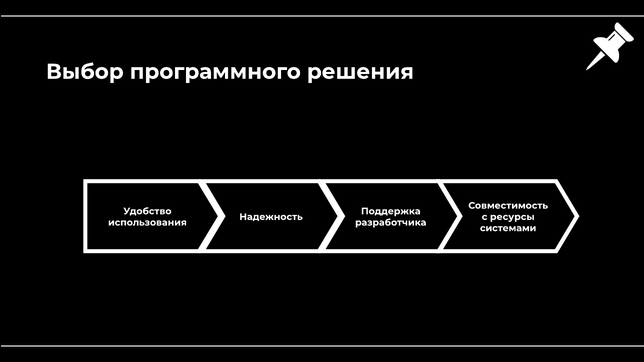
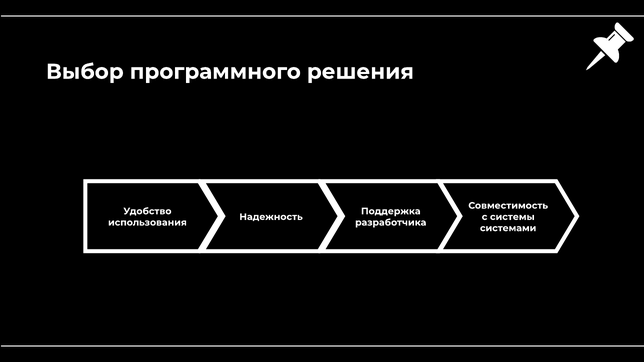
ресурсы: ресурсы -> системы
